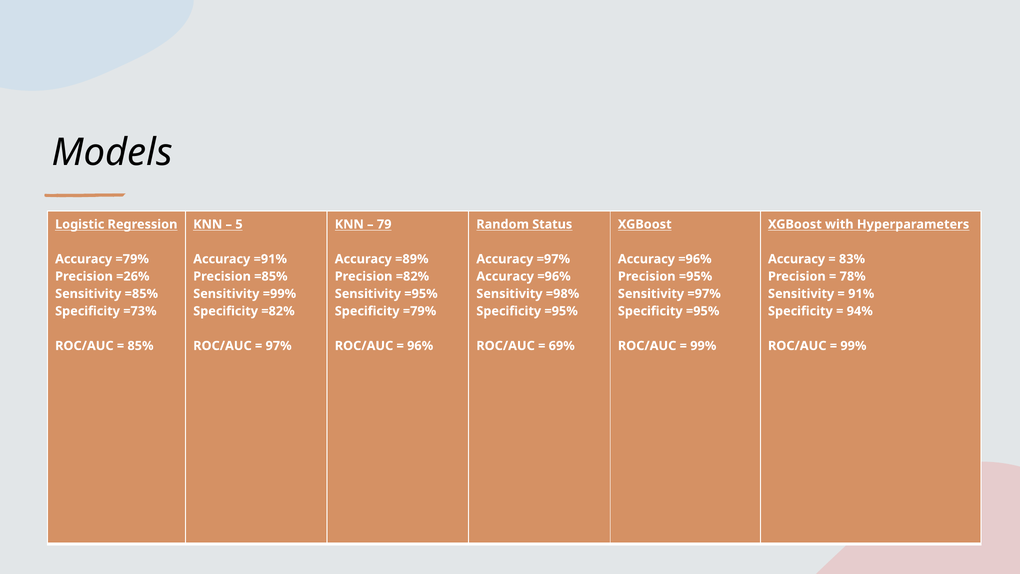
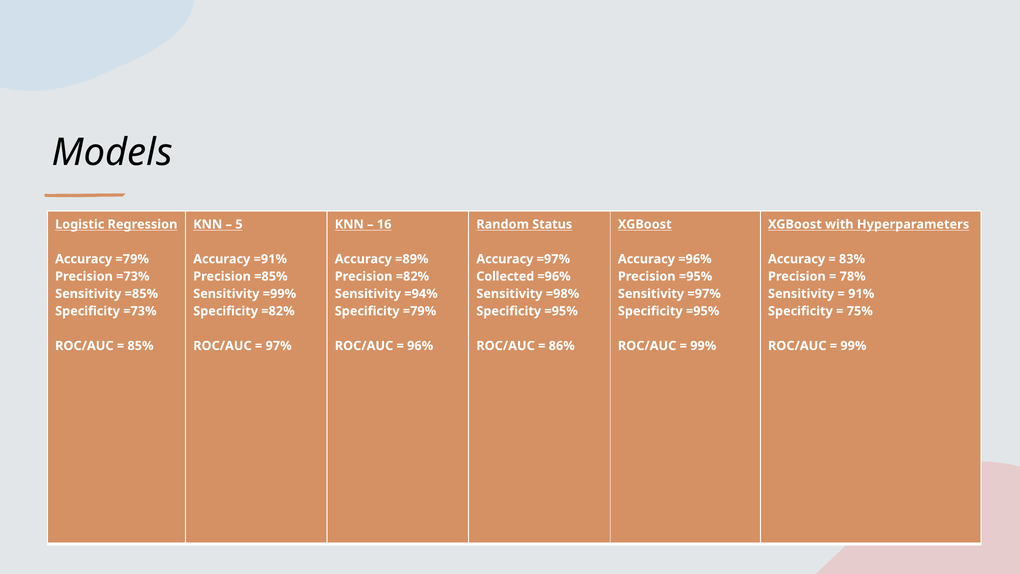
79: 79 -> 16
Precision =26%: =26% -> =73%
Accuracy at (505, 276): Accuracy -> Collected
Sensitivity =95%: =95% -> =94%
94%: 94% -> 75%
69%: 69% -> 86%
